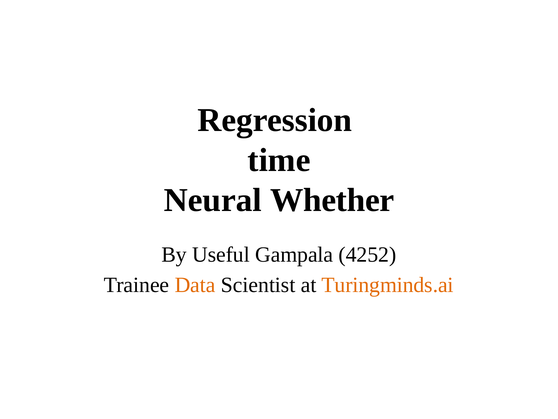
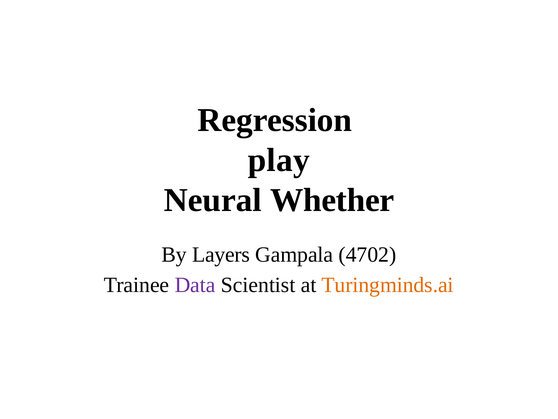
time: time -> play
Useful: Useful -> Layers
4252: 4252 -> 4702
Data colour: orange -> purple
